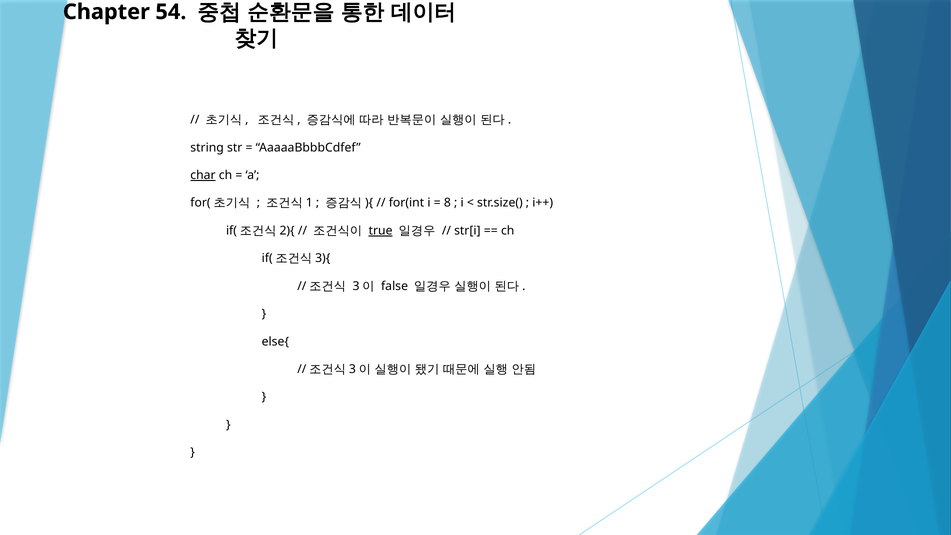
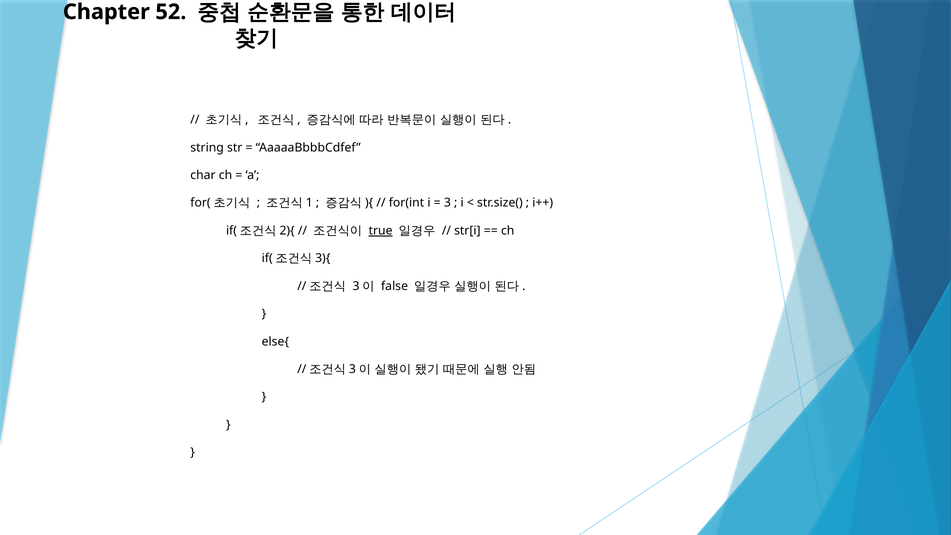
54: 54 -> 52
char underline: present -> none
8: 8 -> 3
